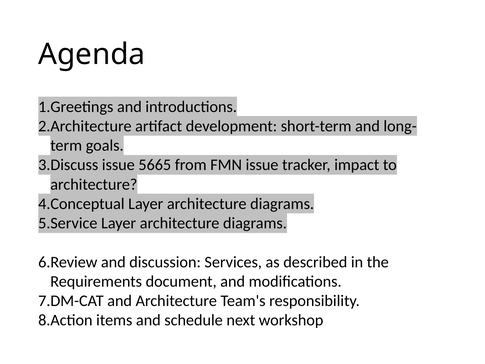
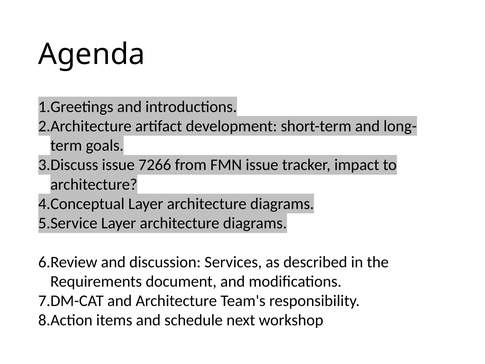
5665: 5665 -> 7266
